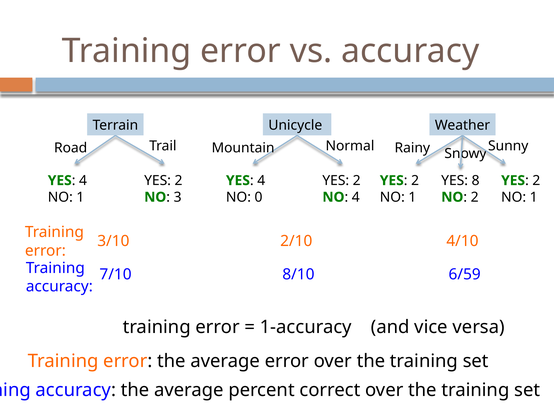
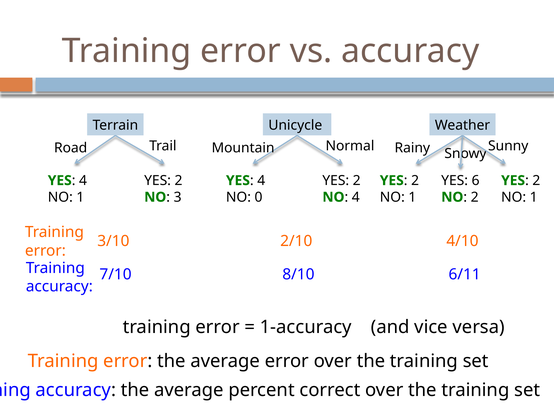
8: 8 -> 6
6/59: 6/59 -> 6/11
